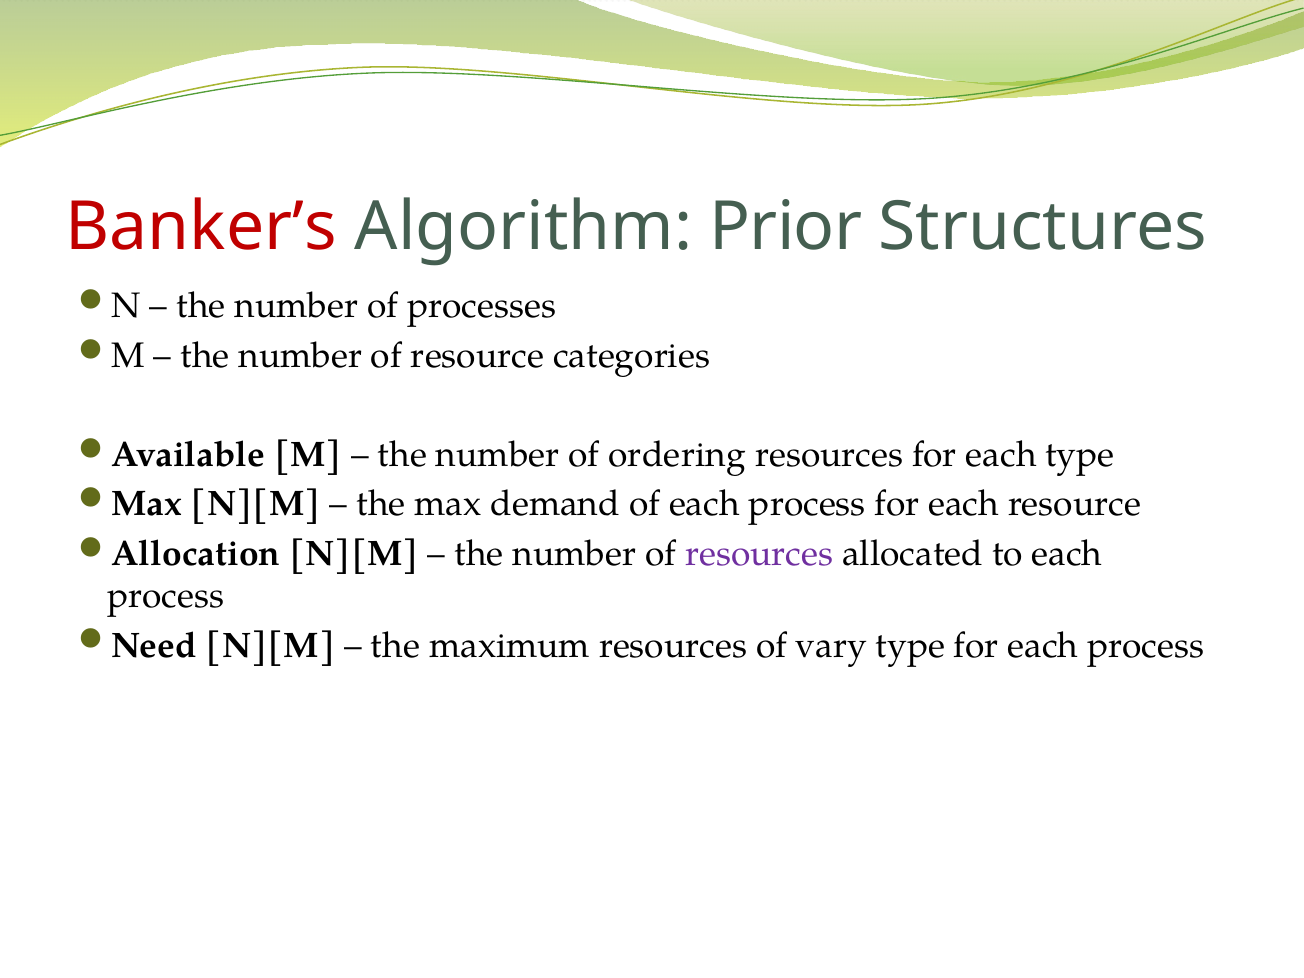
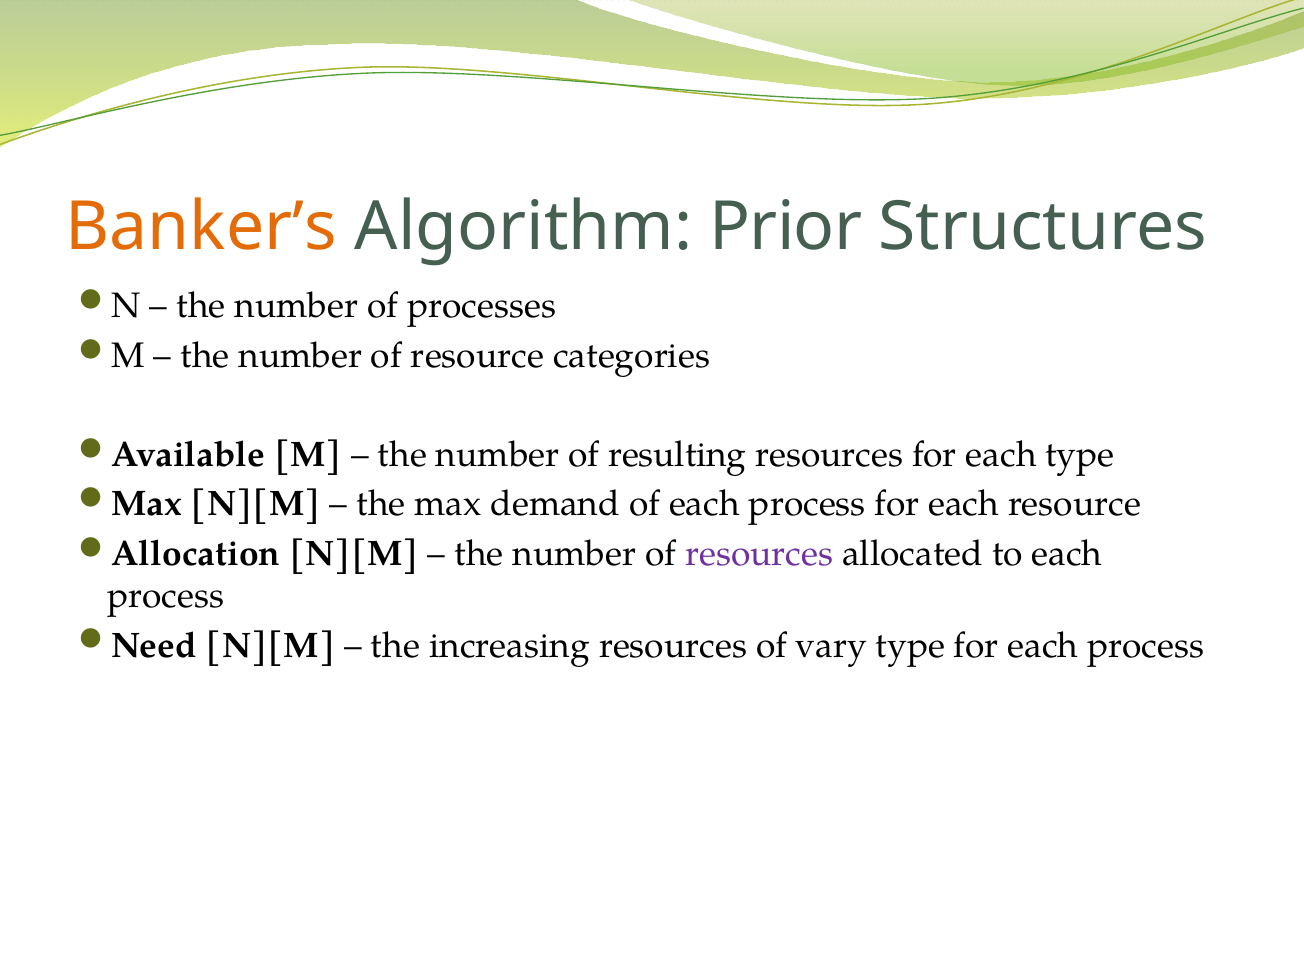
Banker’s colour: red -> orange
ordering: ordering -> resulting
maximum: maximum -> increasing
